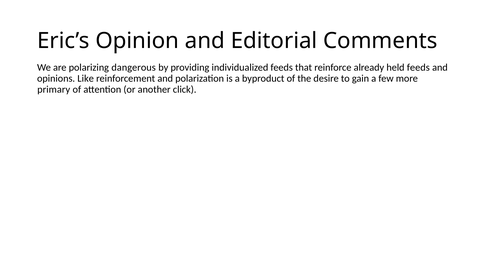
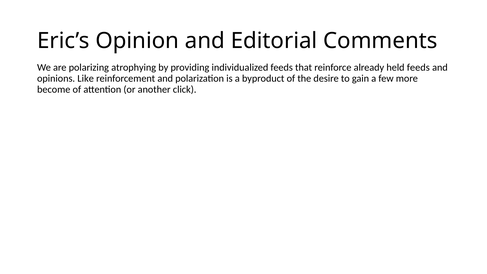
dangerous: dangerous -> atrophying
primary: primary -> become
